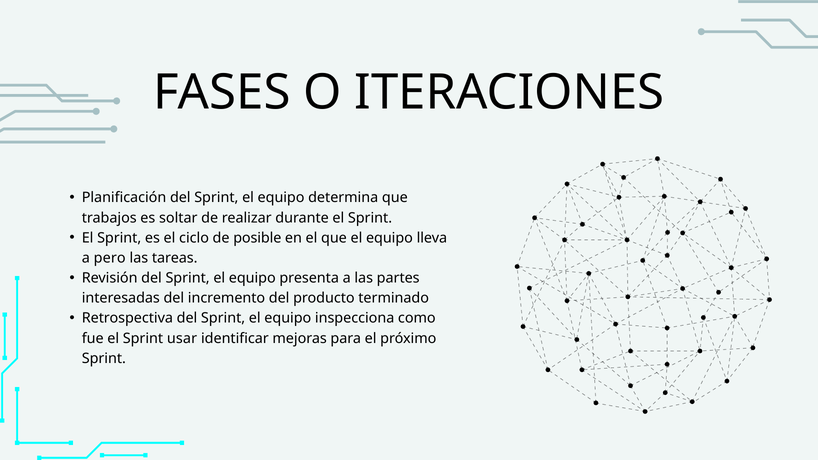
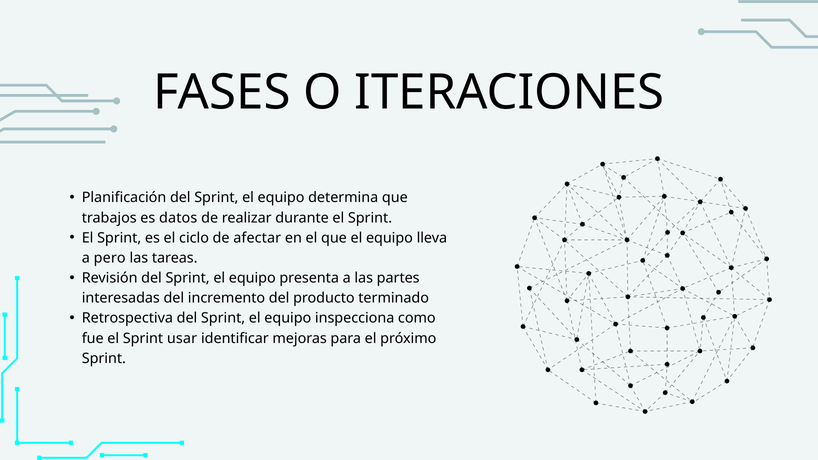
soltar: soltar -> datos
posible: posible -> afectar
